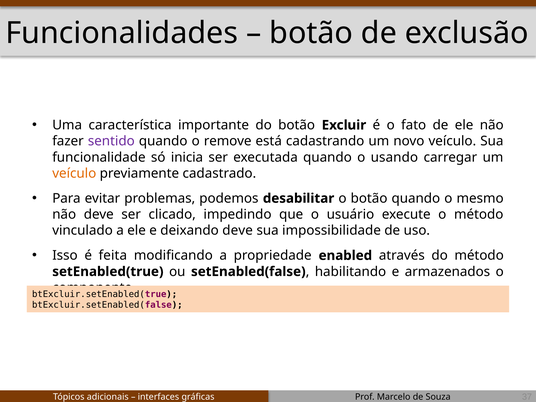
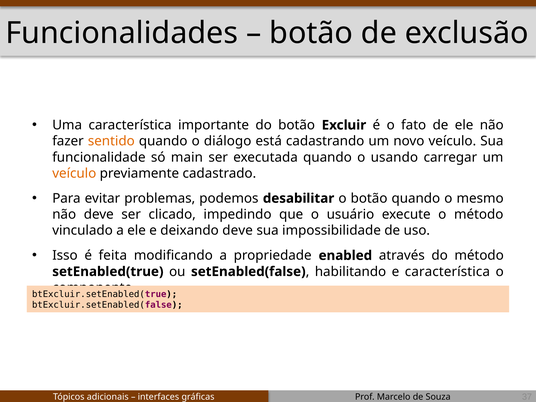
sentido colour: purple -> orange
remove: remove -> diálogo
inicia: inicia -> main
e armazenados: armazenados -> característica
